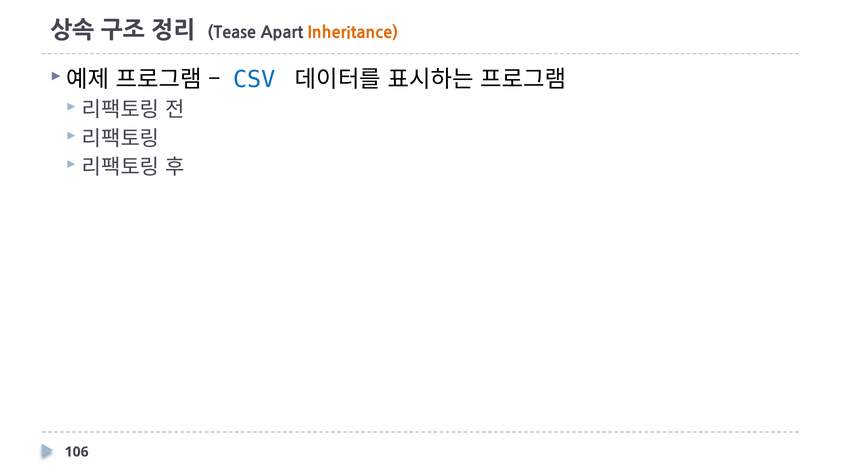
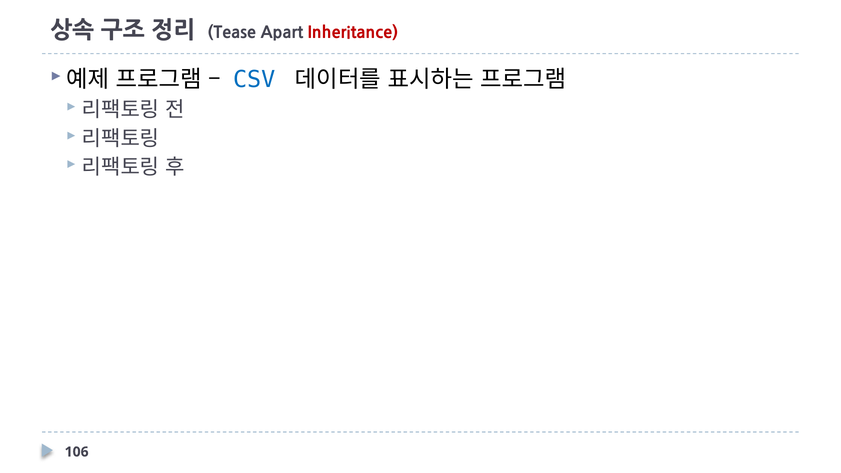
Inheritance colour: orange -> red
